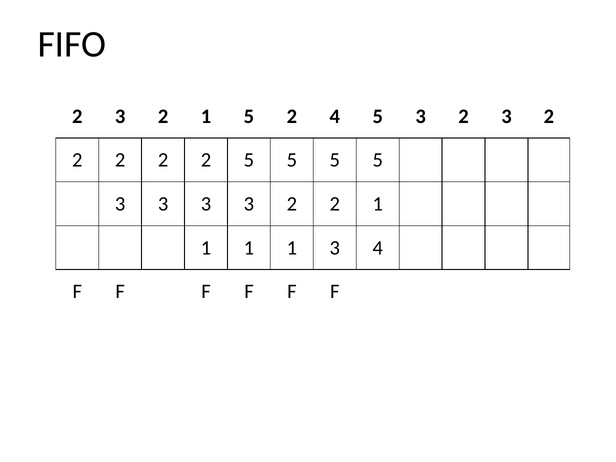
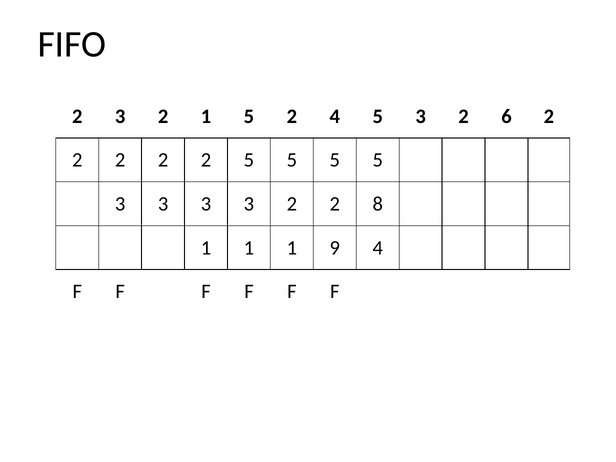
3 2 3: 3 -> 6
2 2 1: 1 -> 8
1 3: 3 -> 9
